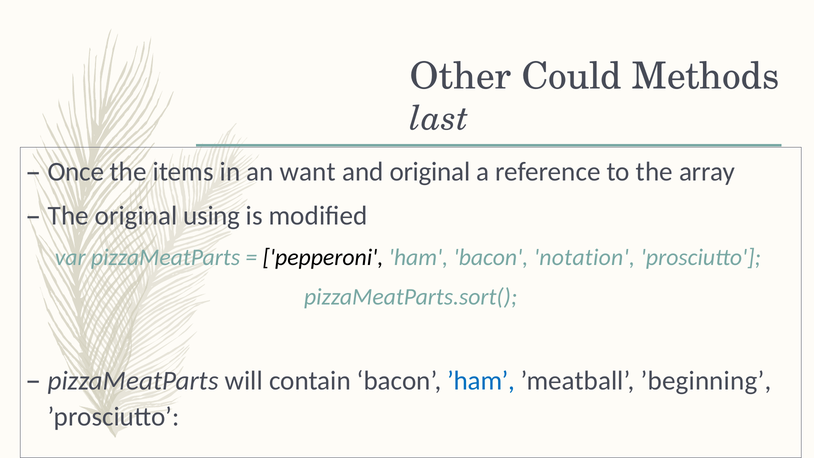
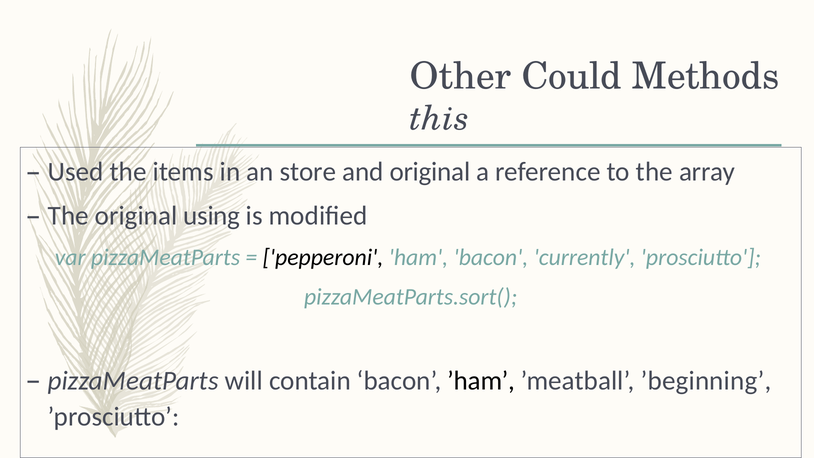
last: last -> this
Once: Once -> Used
want: want -> store
notation: notation -> currently
’ham colour: blue -> black
